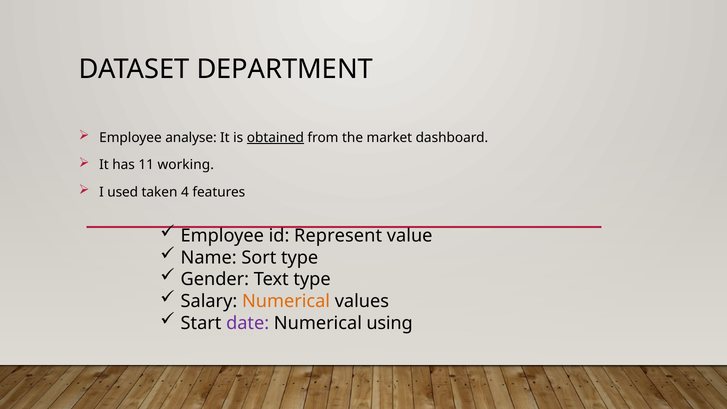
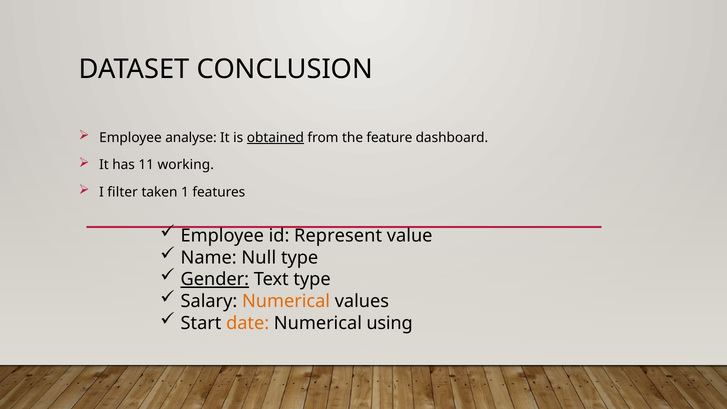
DEPARTMENT: DEPARTMENT -> CONCLUSION
market: market -> feature
used: used -> filter
4: 4 -> 1
Sort: Sort -> Null
Gender underline: none -> present
date colour: purple -> orange
